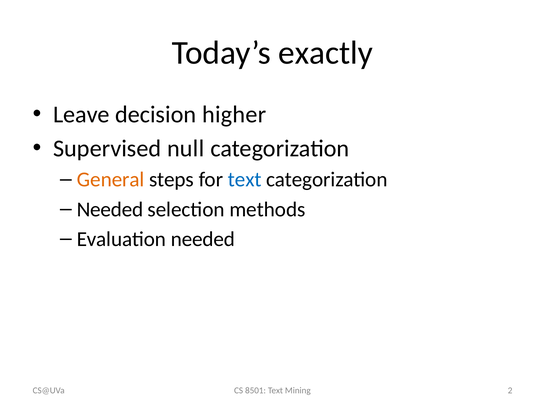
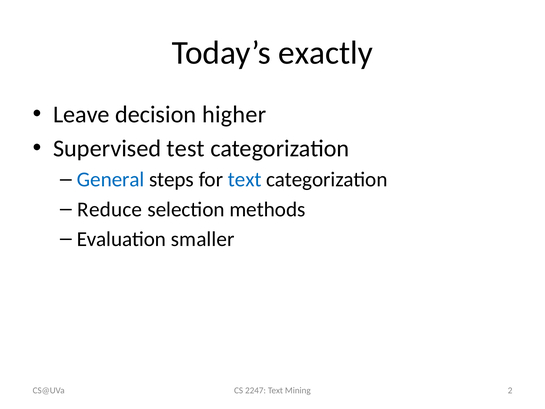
null: null -> test
General colour: orange -> blue
Needed at (110, 209): Needed -> Reduce
Evaluation needed: needed -> smaller
8501: 8501 -> 2247
